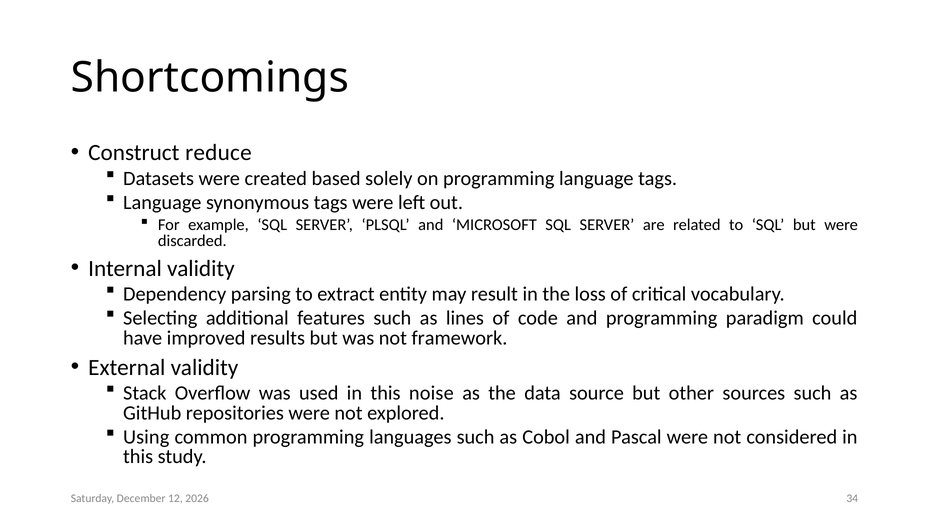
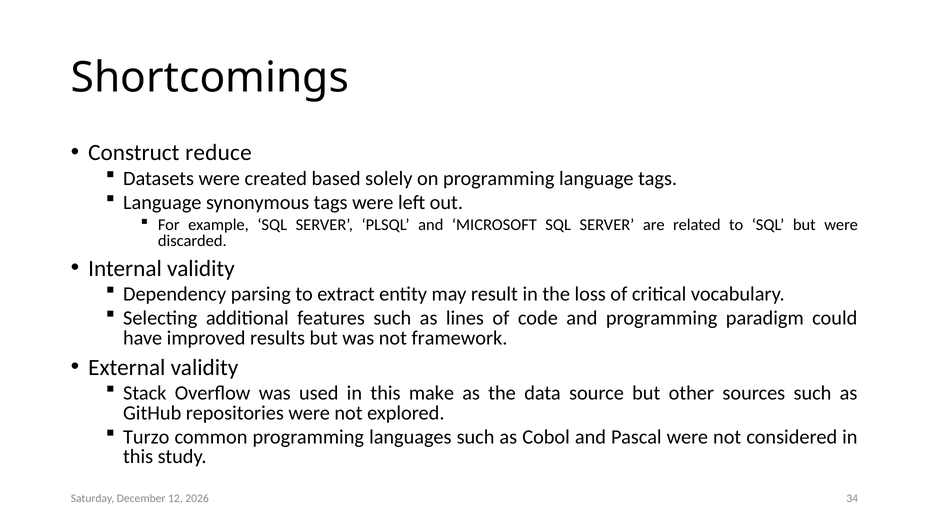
noise: noise -> make
Using: Using -> Turzo
